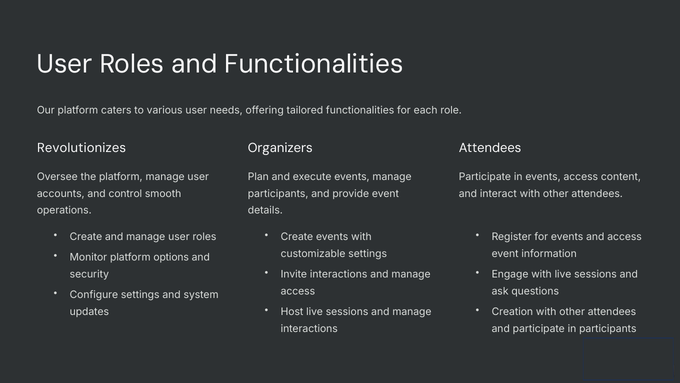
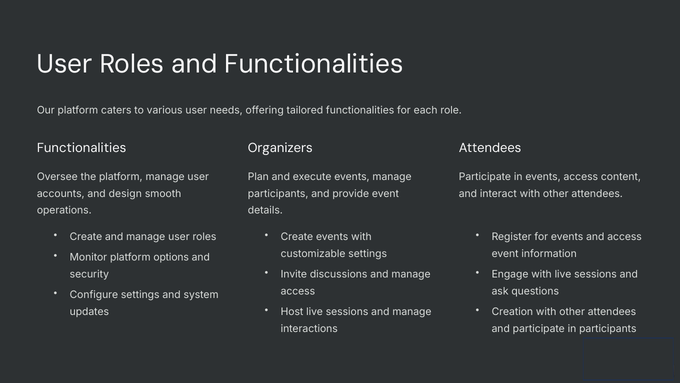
Revolutionizes at (82, 148): Revolutionizes -> Functionalities
control: control -> design
Invite interactions: interactions -> discussions
